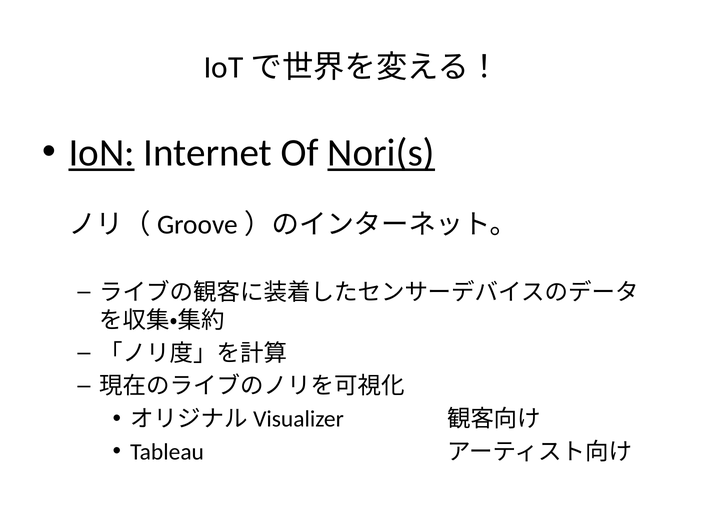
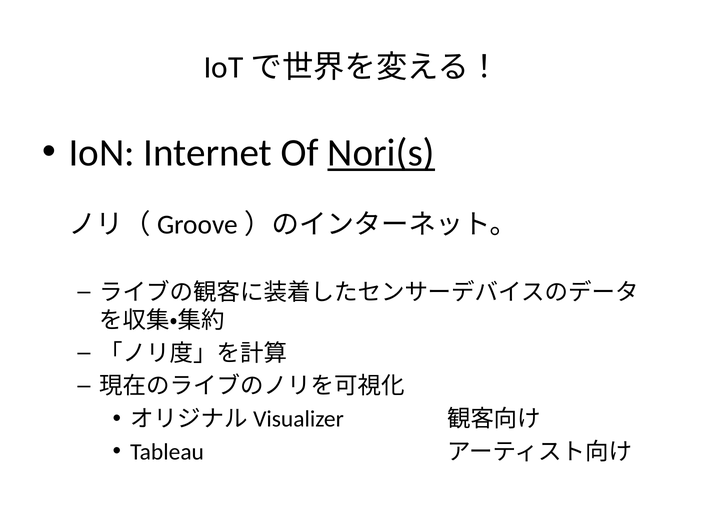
IoN underline: present -> none
